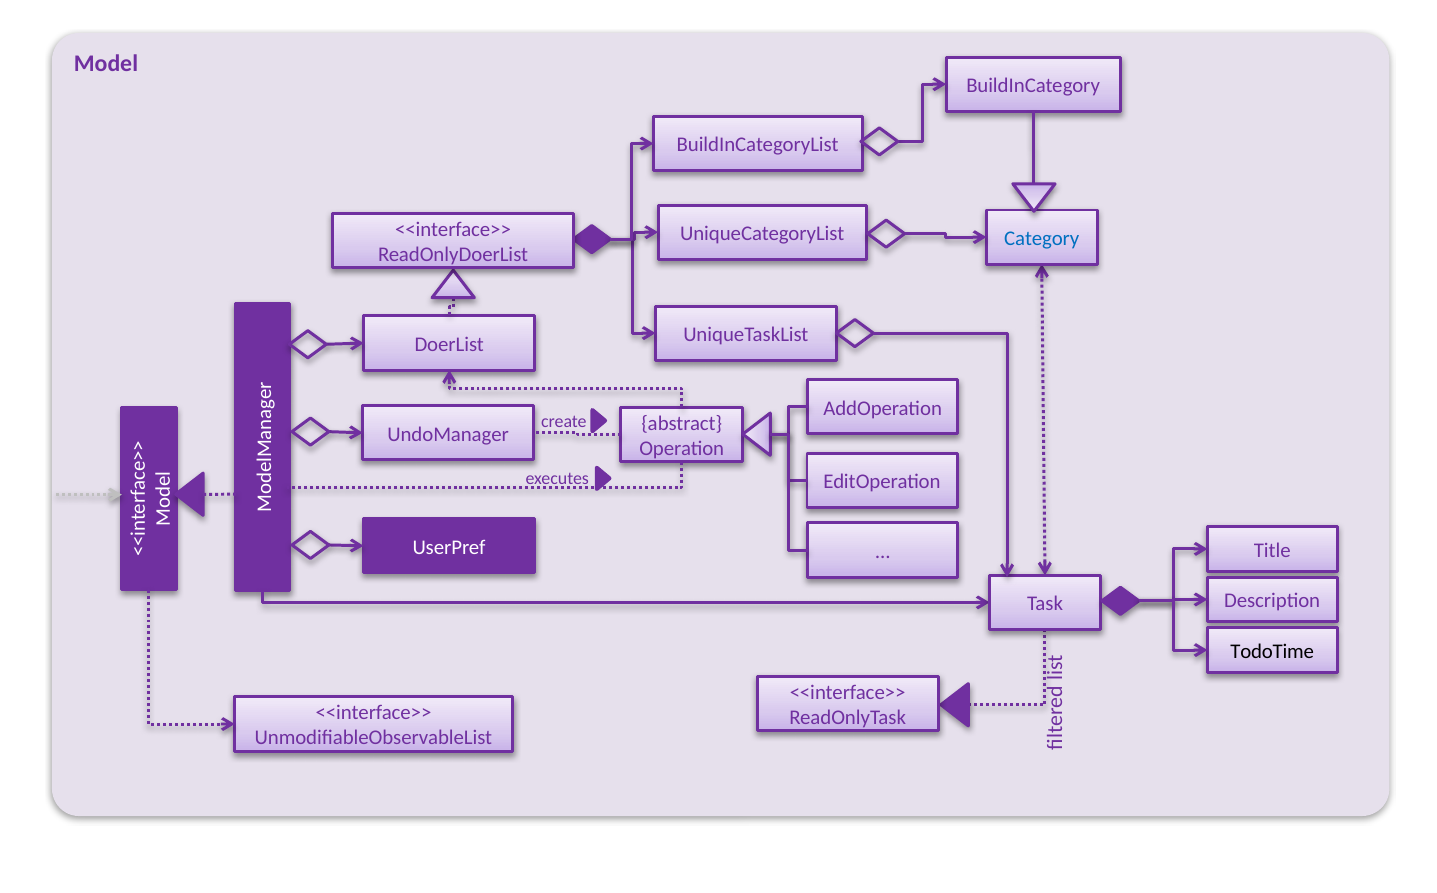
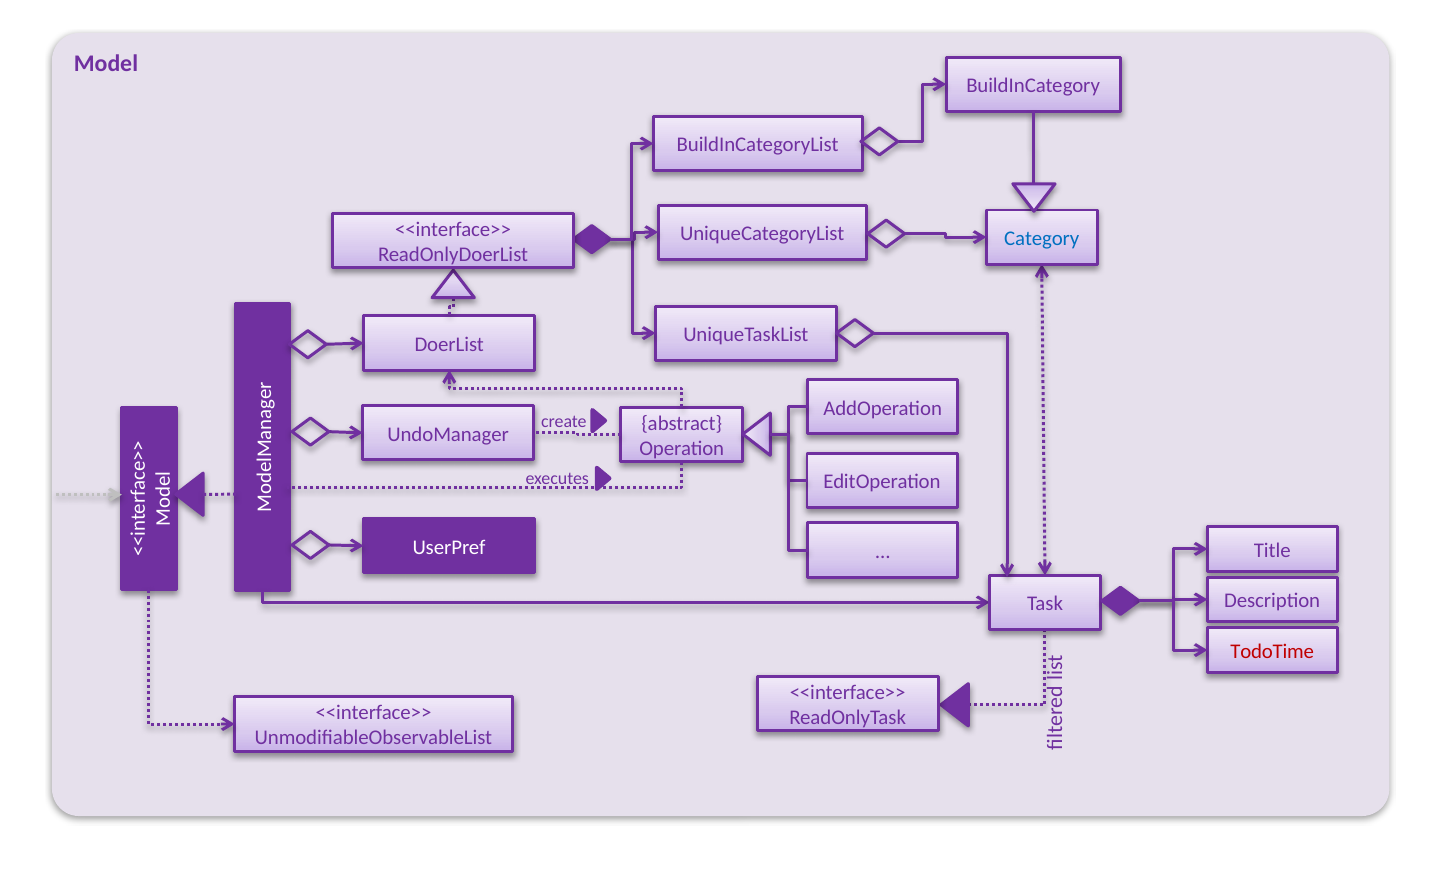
TodoTime colour: black -> red
